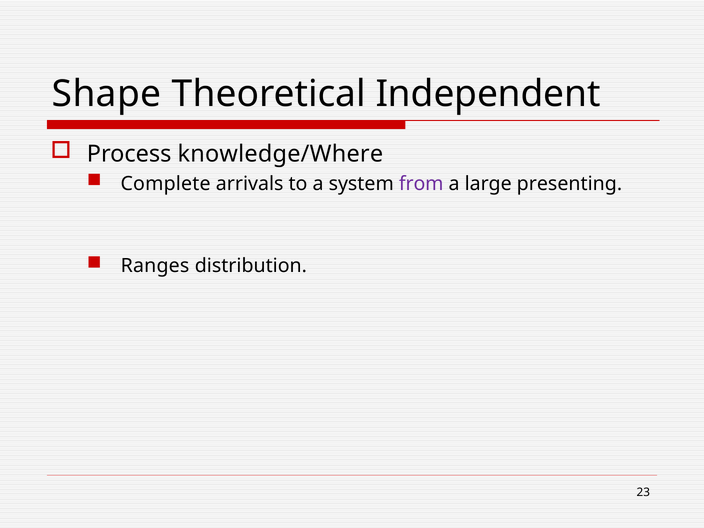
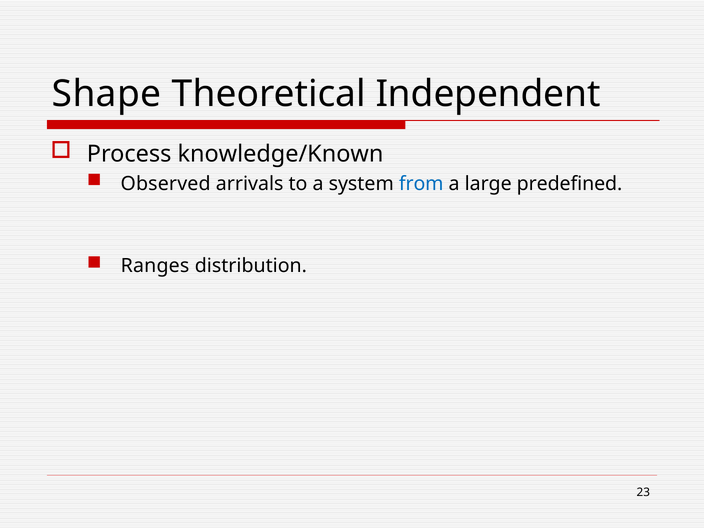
knowledge/Where: knowledge/Where -> knowledge/Known
Complete: Complete -> Observed
from colour: purple -> blue
presenting: presenting -> predefined
